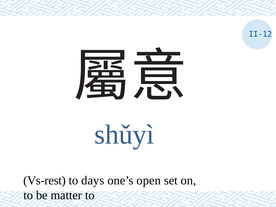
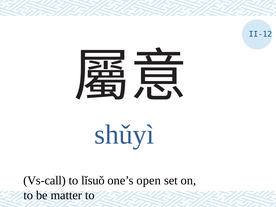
Vs-rest: Vs-rest -> Vs-call
days: days -> lǐsuǒ
